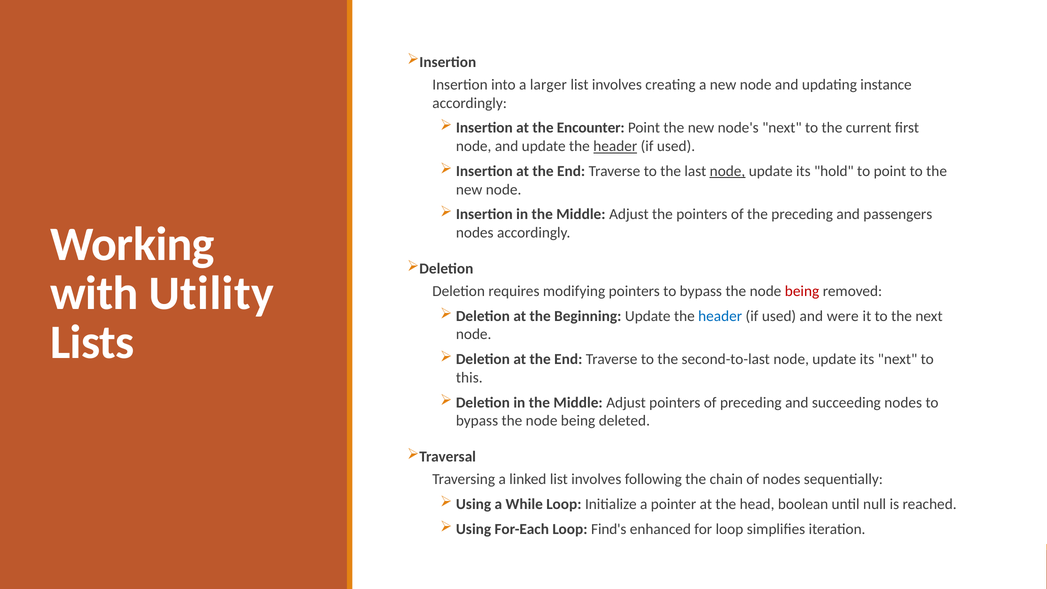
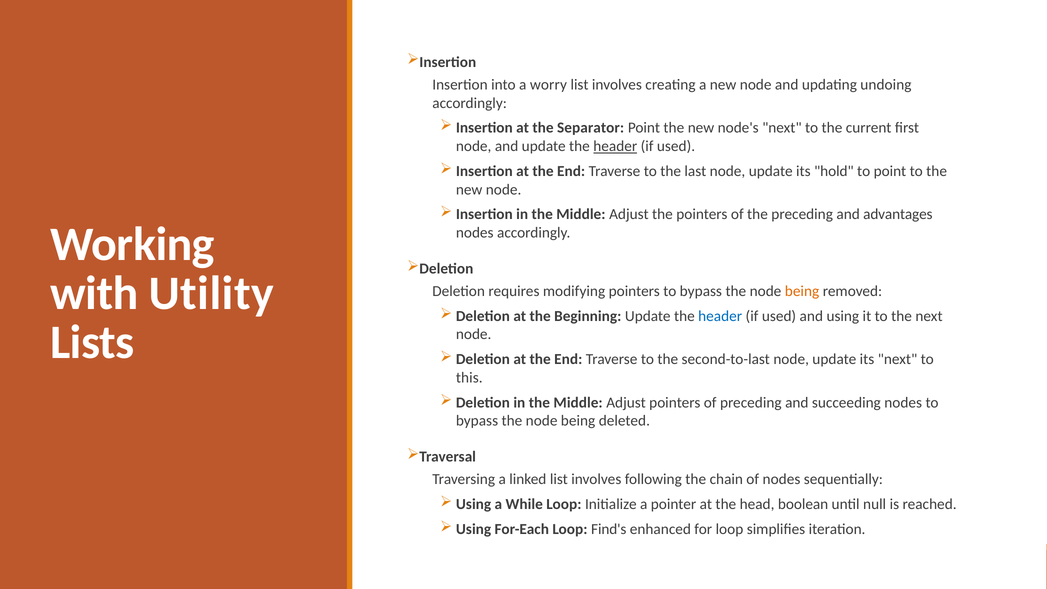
larger: larger -> worry
instance: instance -> undoing
Encounter: Encounter -> Separator
node at (727, 171) underline: present -> none
passengers: passengers -> advantages
being at (802, 291) colour: red -> orange
were: were -> using
